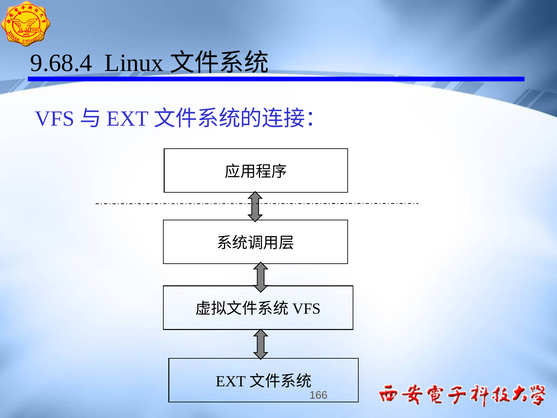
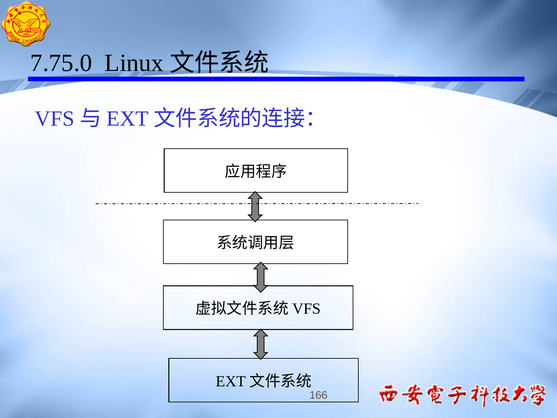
9.68.4: 9.68.4 -> 7.75.0
